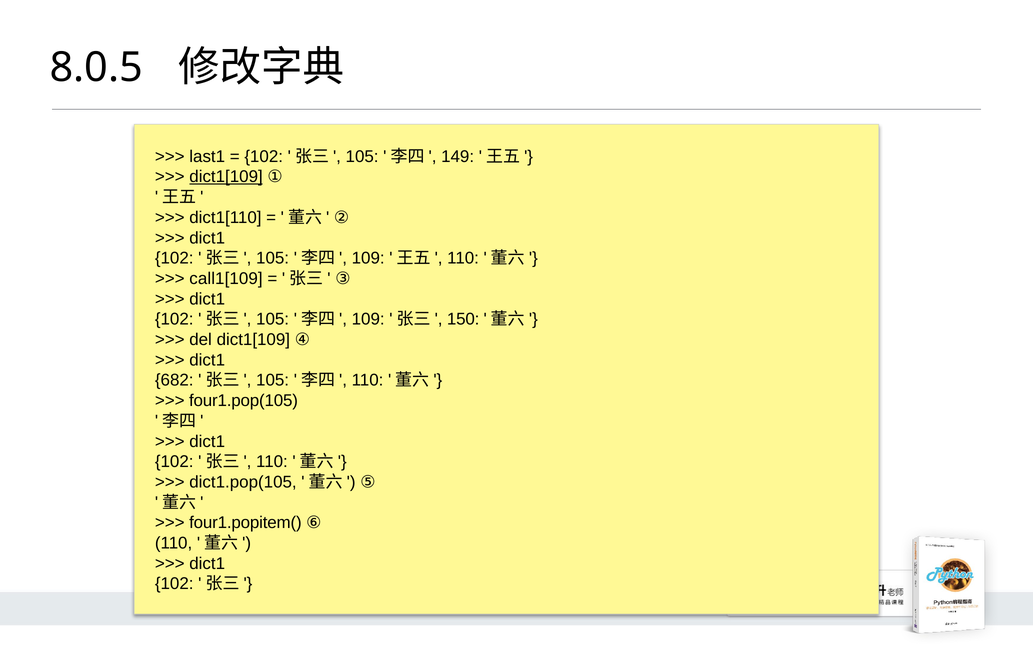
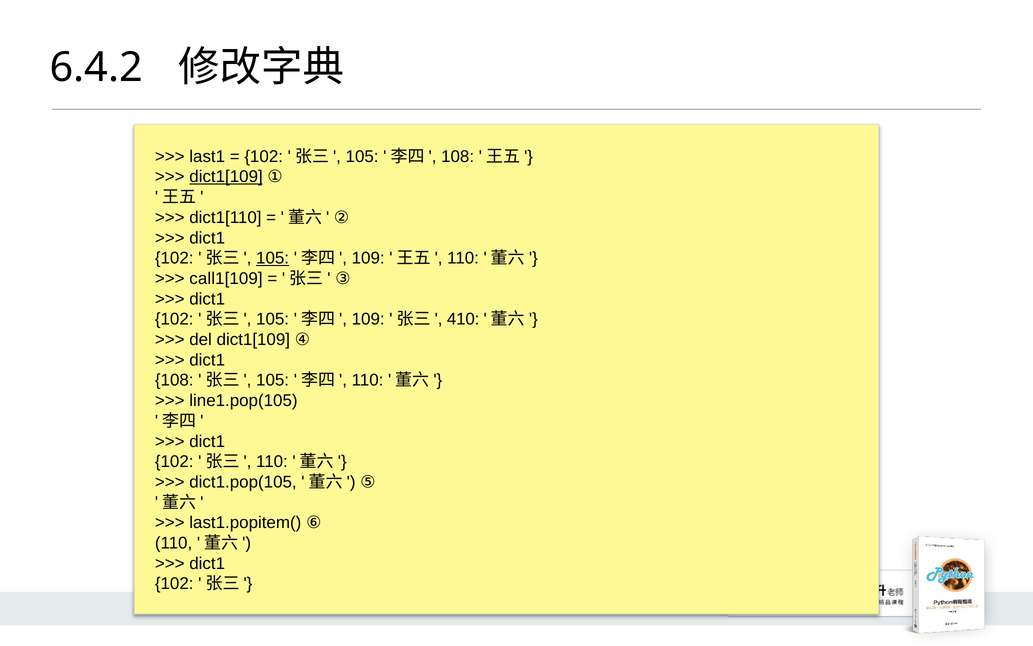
8.0.5: 8.0.5 -> 6.4.2
149 at (458, 156): 149 -> 108
105 at (273, 258) underline: none -> present
150: 150 -> 410
682 at (174, 380): 682 -> 108
four1.pop(105: four1.pop(105 -> line1.pop(105
four1.popitem(: four1.popitem( -> last1.popitem(
